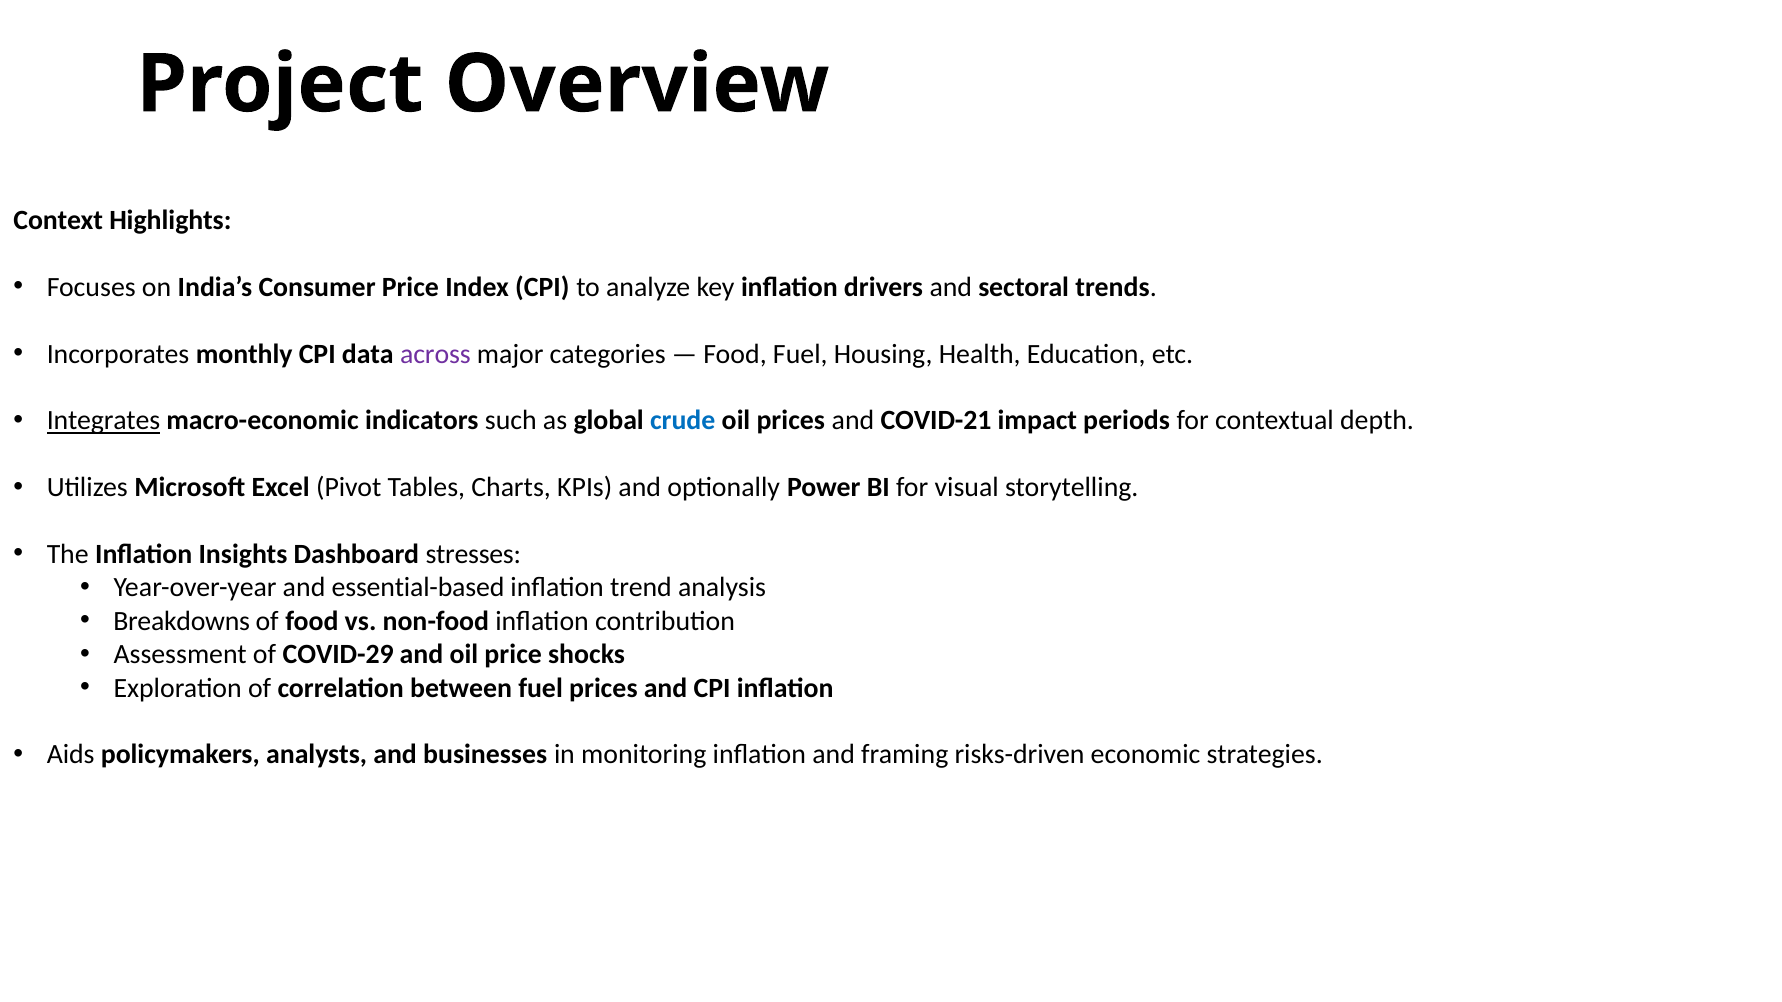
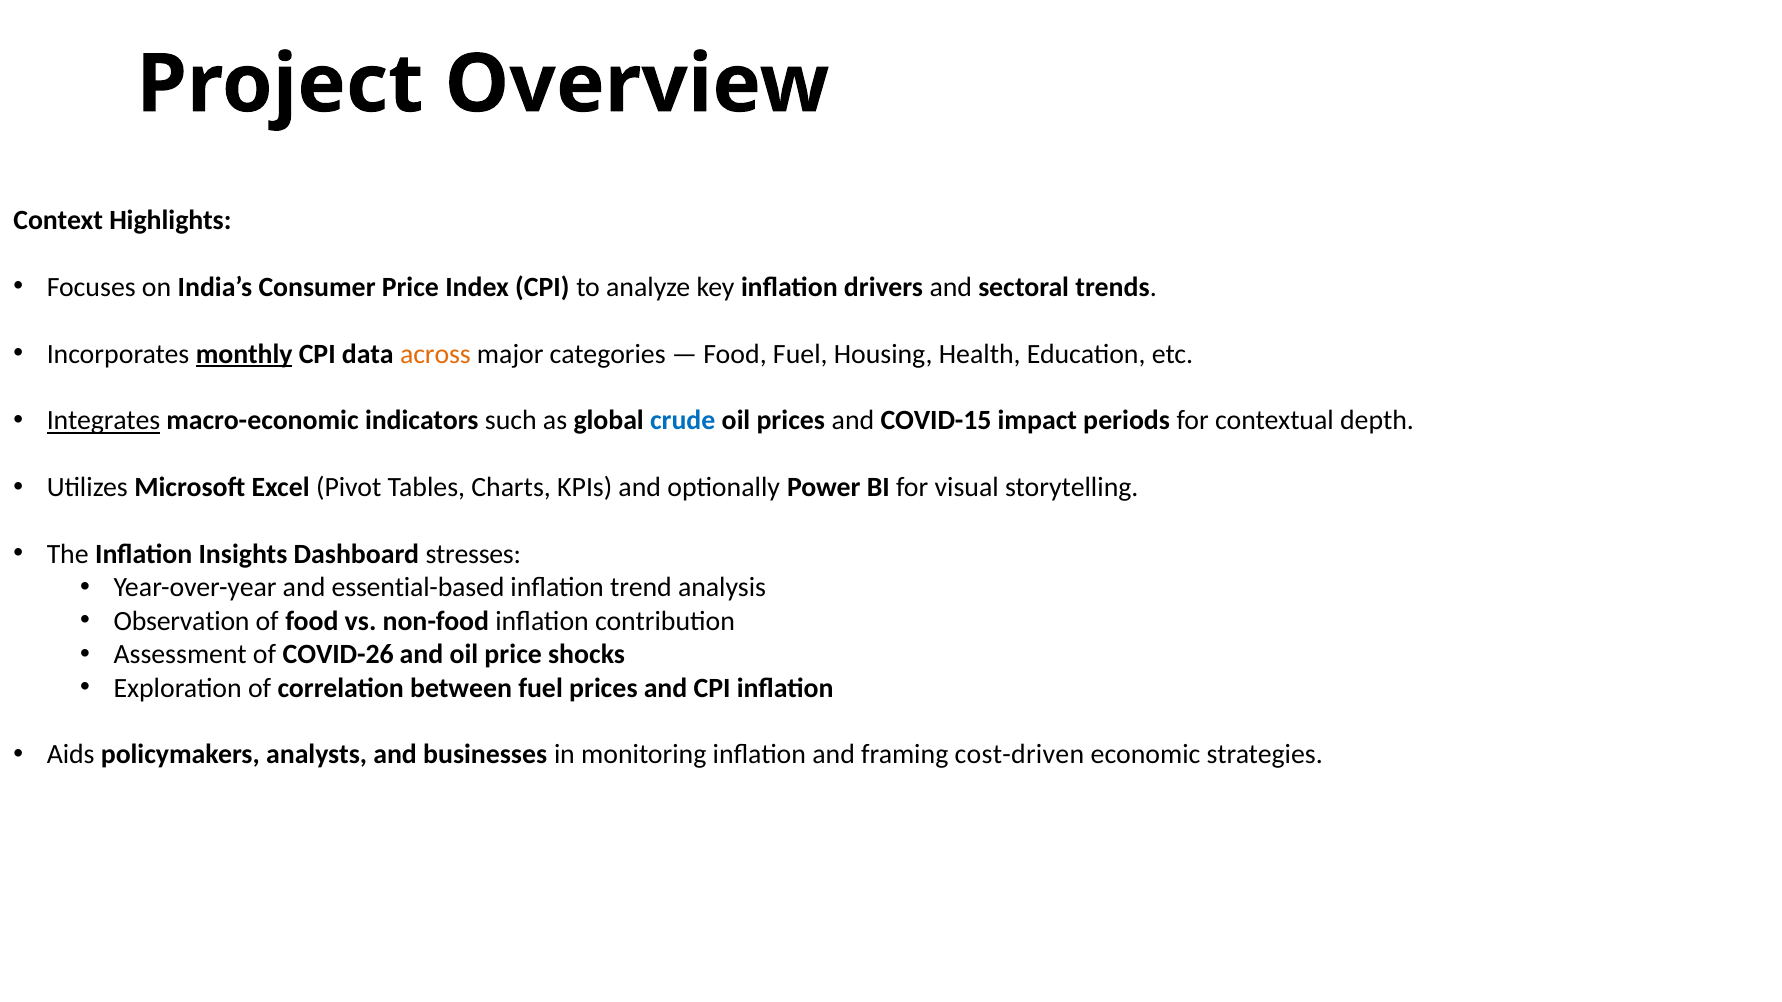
monthly underline: none -> present
across colour: purple -> orange
COVID-21: COVID-21 -> COVID-15
Breakdowns: Breakdowns -> Observation
COVID-29: COVID-29 -> COVID-26
risks-driven: risks-driven -> cost-driven
